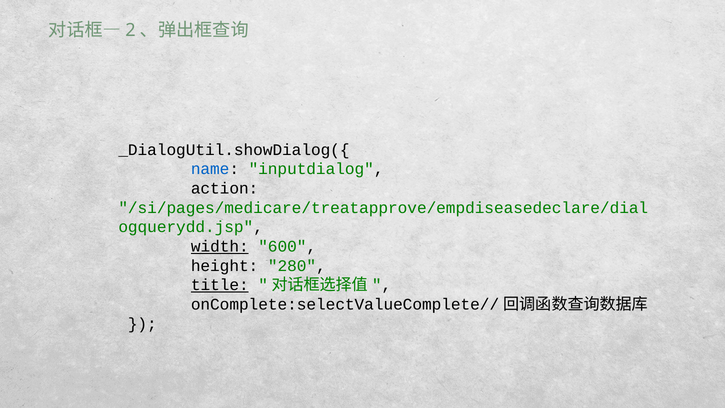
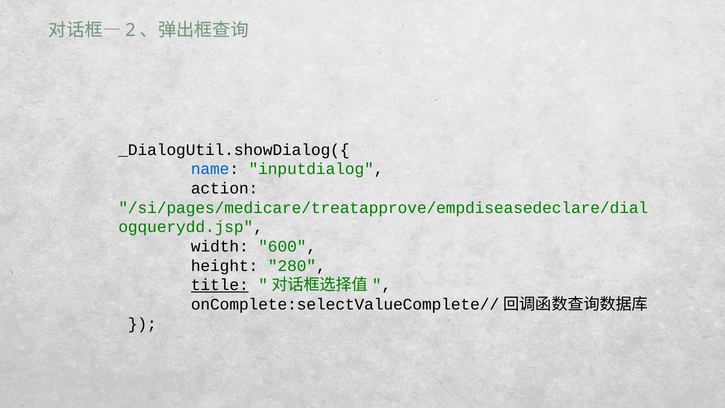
width underline: present -> none
